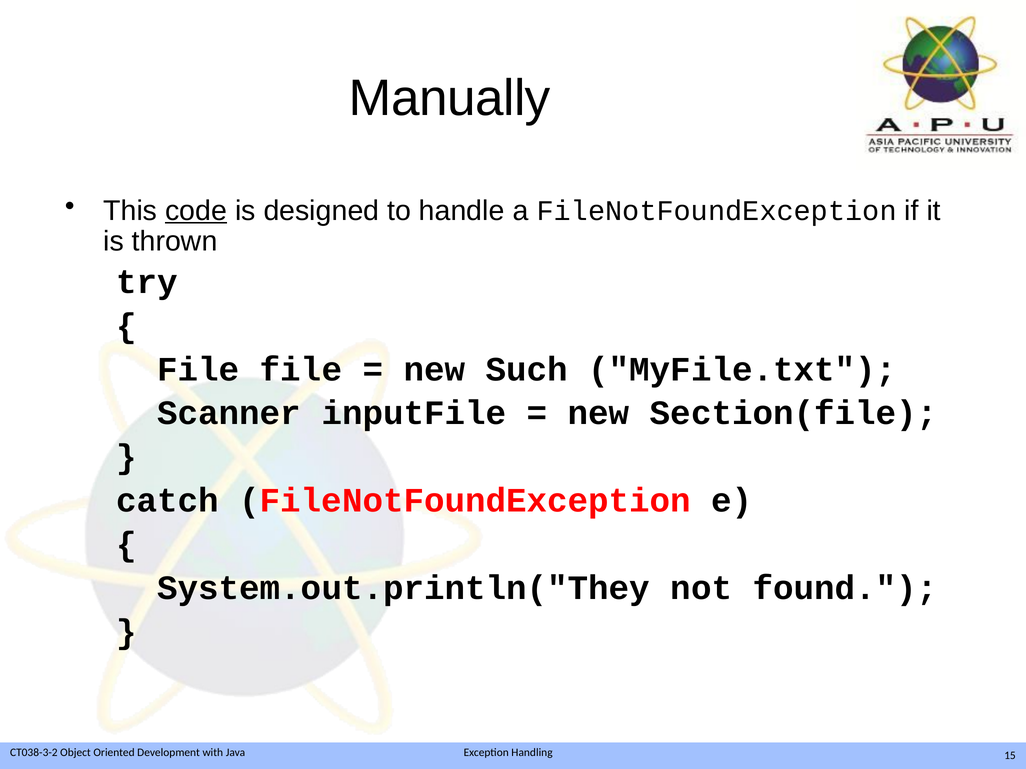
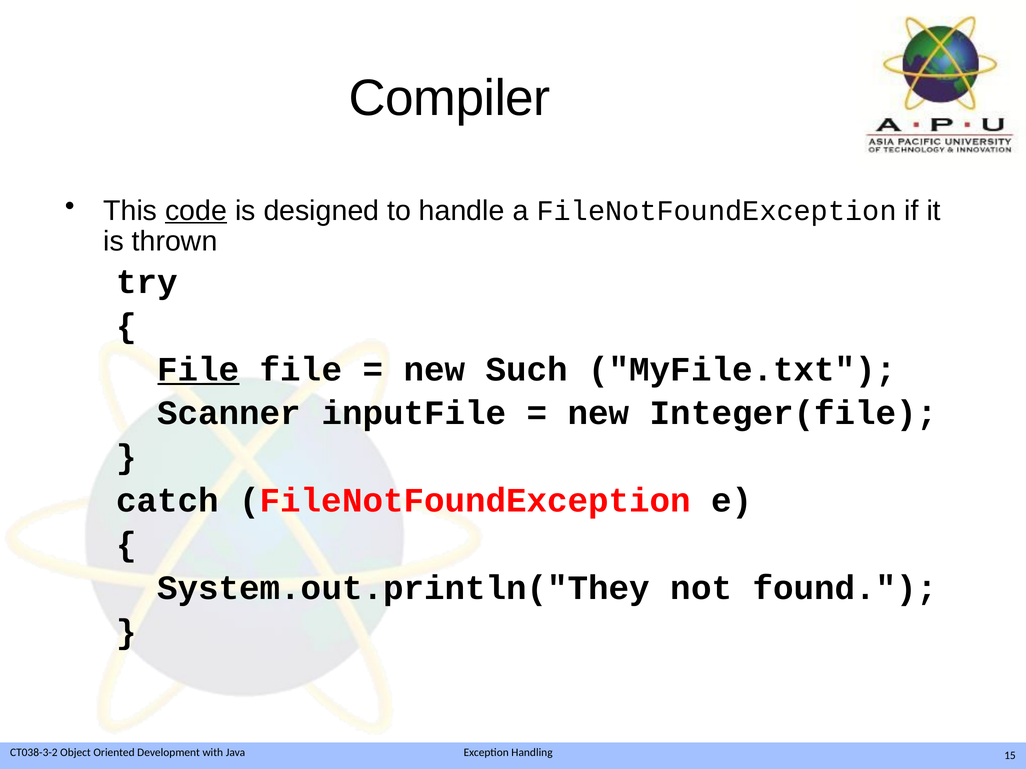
Manually: Manually -> Compiler
File at (198, 370) underline: none -> present
Section(file: Section(file -> Integer(file
